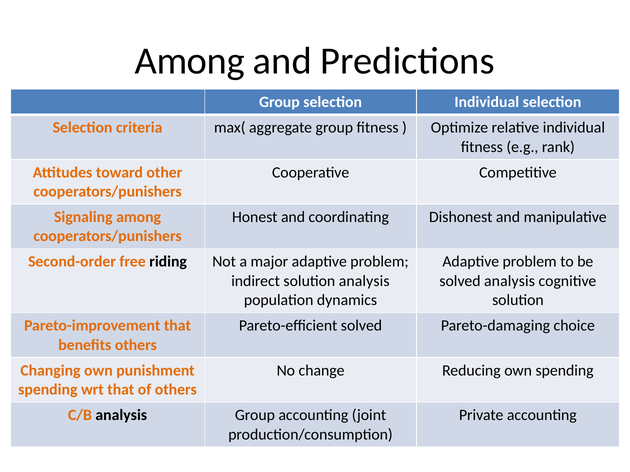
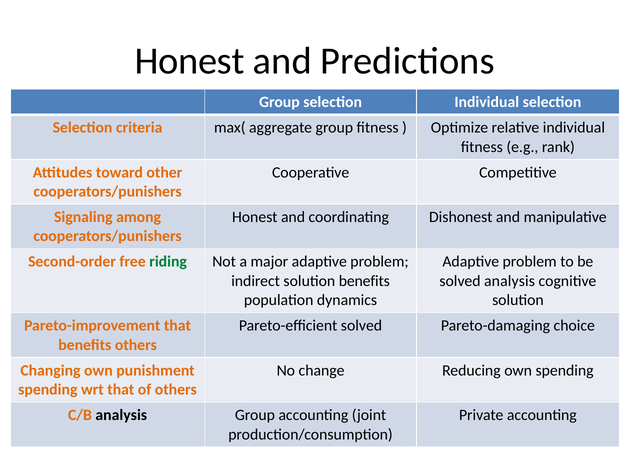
Among at (190, 61): Among -> Honest
riding colour: black -> green
solution analysis: analysis -> benefits
